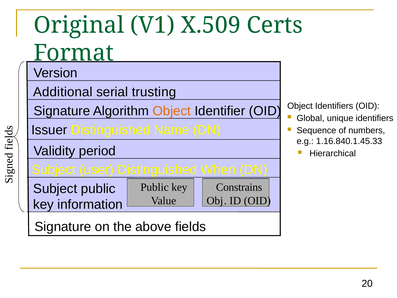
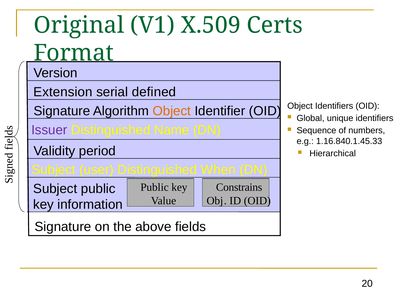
Additional: Additional -> Extension
trusting: trusting -> defined
Issuer colour: black -> purple
